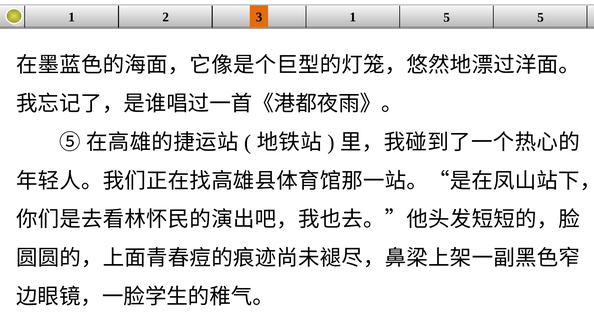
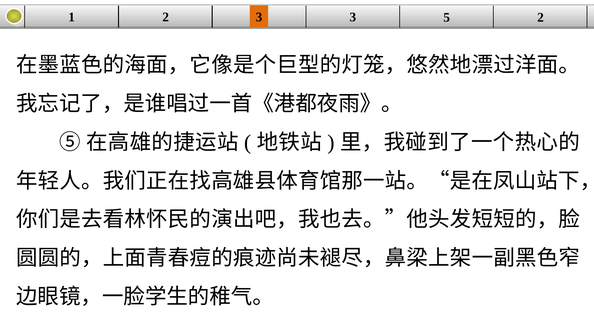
3 1: 1 -> 3
5 5: 5 -> 2
